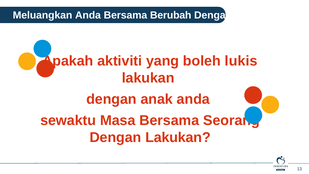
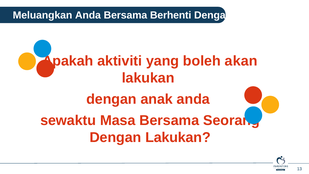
Berubah: Berubah -> Berhenti
lukis: lukis -> akan
